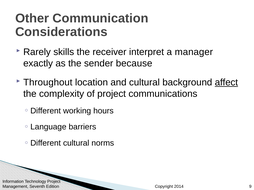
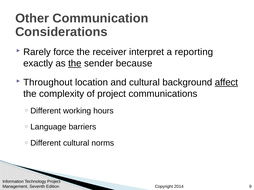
skills: skills -> force
manager: manager -> reporting
the at (75, 64) underline: none -> present
